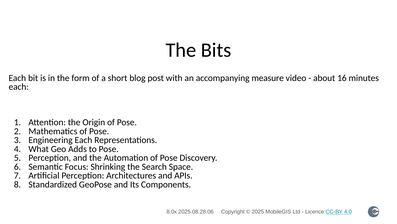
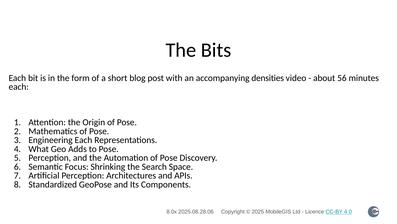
measure: measure -> densities
16: 16 -> 56
